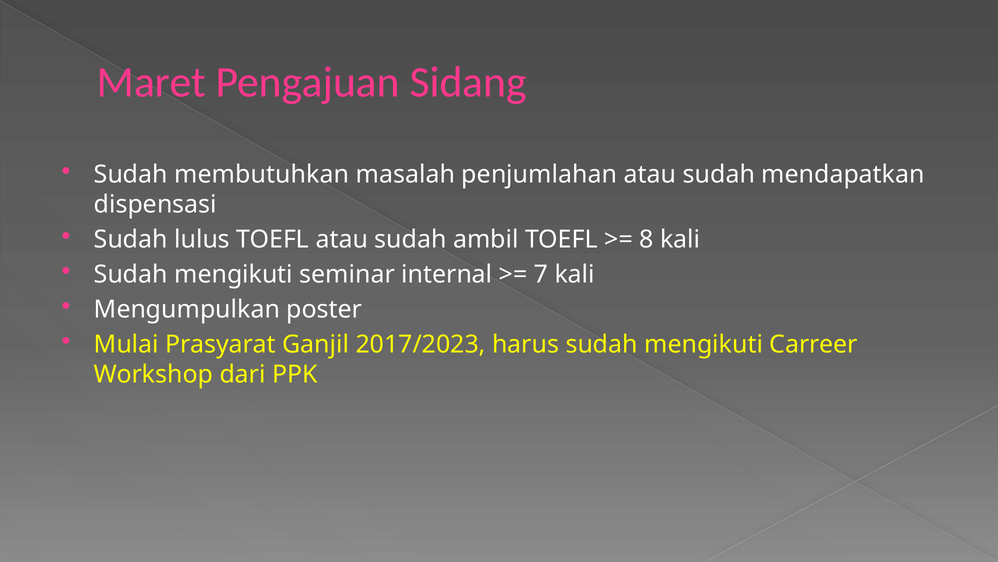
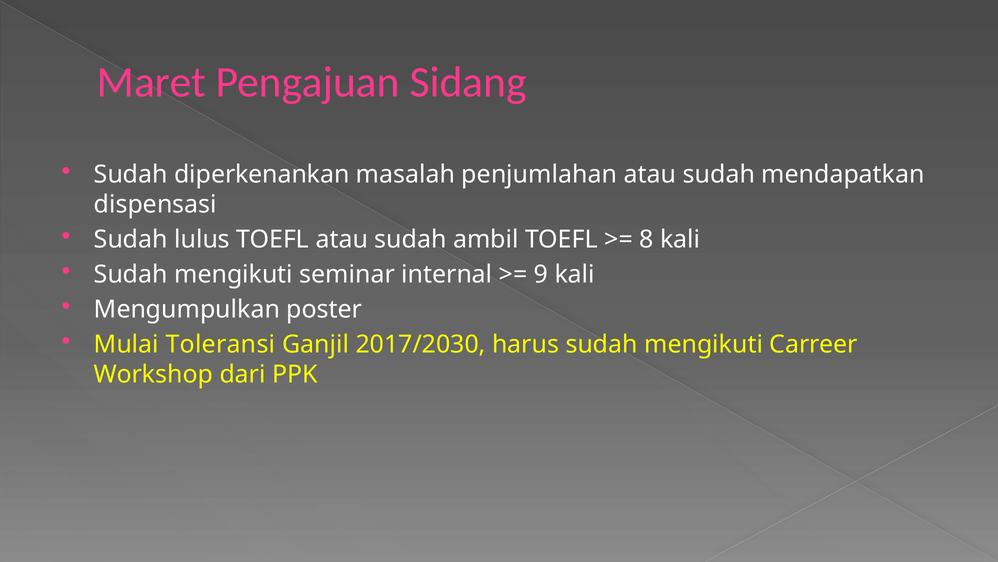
membutuhkan: membutuhkan -> diperkenankan
7: 7 -> 9
Prasyarat: Prasyarat -> Toleransi
2017/2023: 2017/2023 -> 2017/2030
